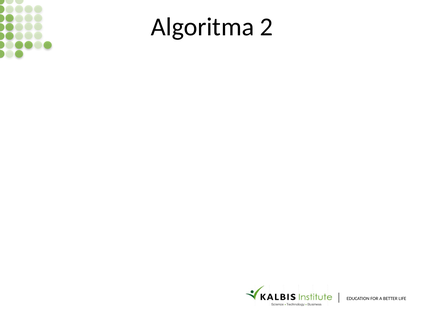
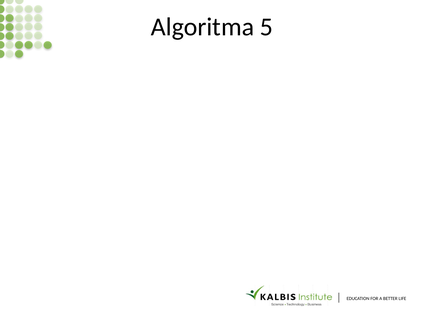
2: 2 -> 5
